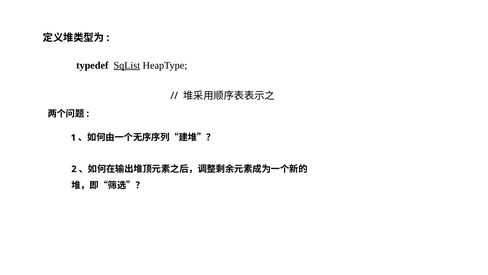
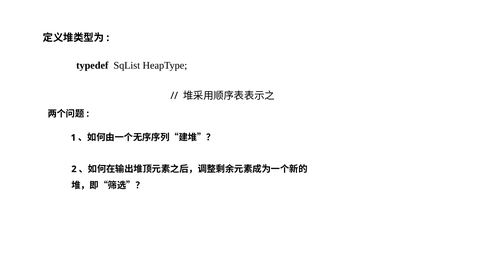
SqList underline: present -> none
